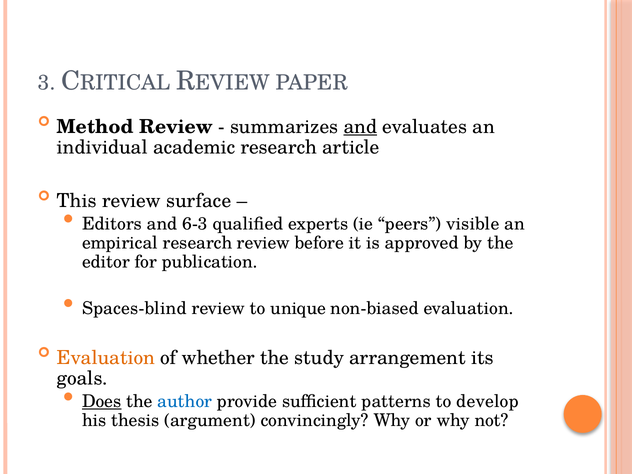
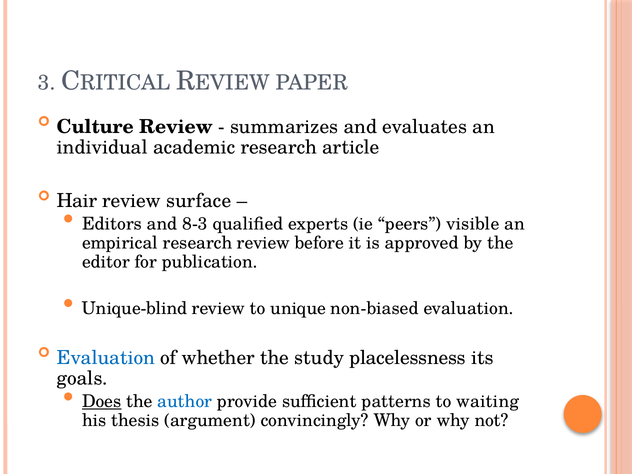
Method: Method -> Culture
and at (360, 127) underline: present -> none
This: This -> Hair
6-3: 6-3 -> 8-3
Spaces-blind: Spaces-blind -> Unique-blind
Evaluation at (106, 358) colour: orange -> blue
arrangement: arrangement -> placelessness
develop: develop -> waiting
